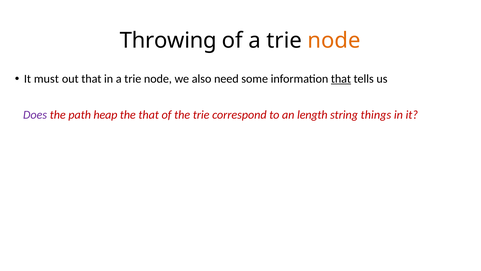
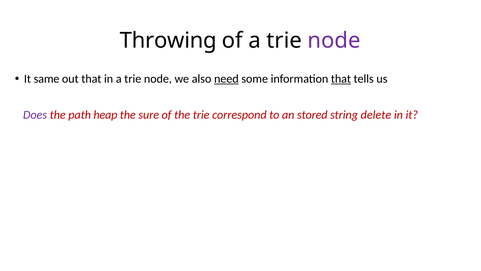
node at (334, 40) colour: orange -> purple
must: must -> same
need underline: none -> present
the that: that -> sure
length: length -> stored
things: things -> delete
